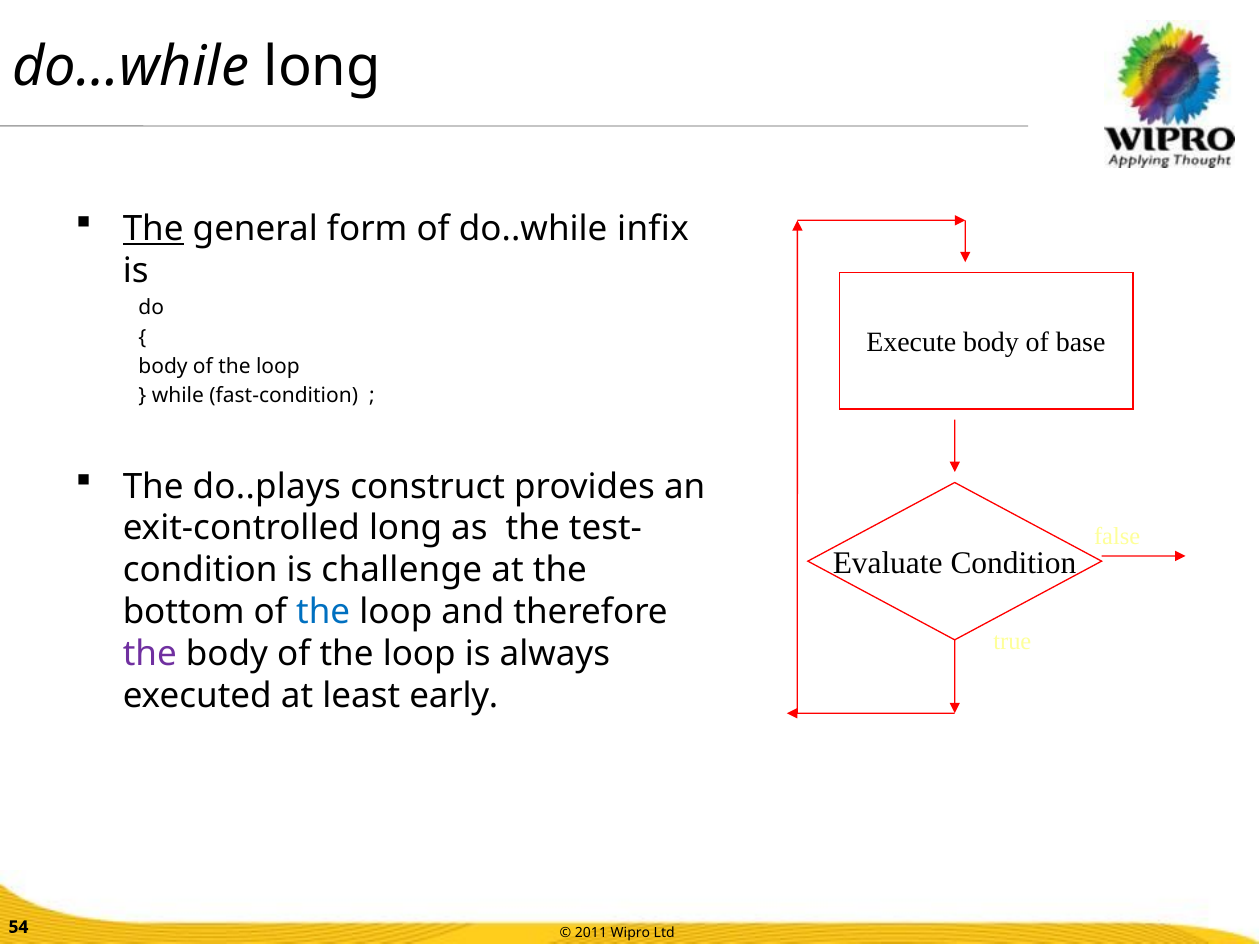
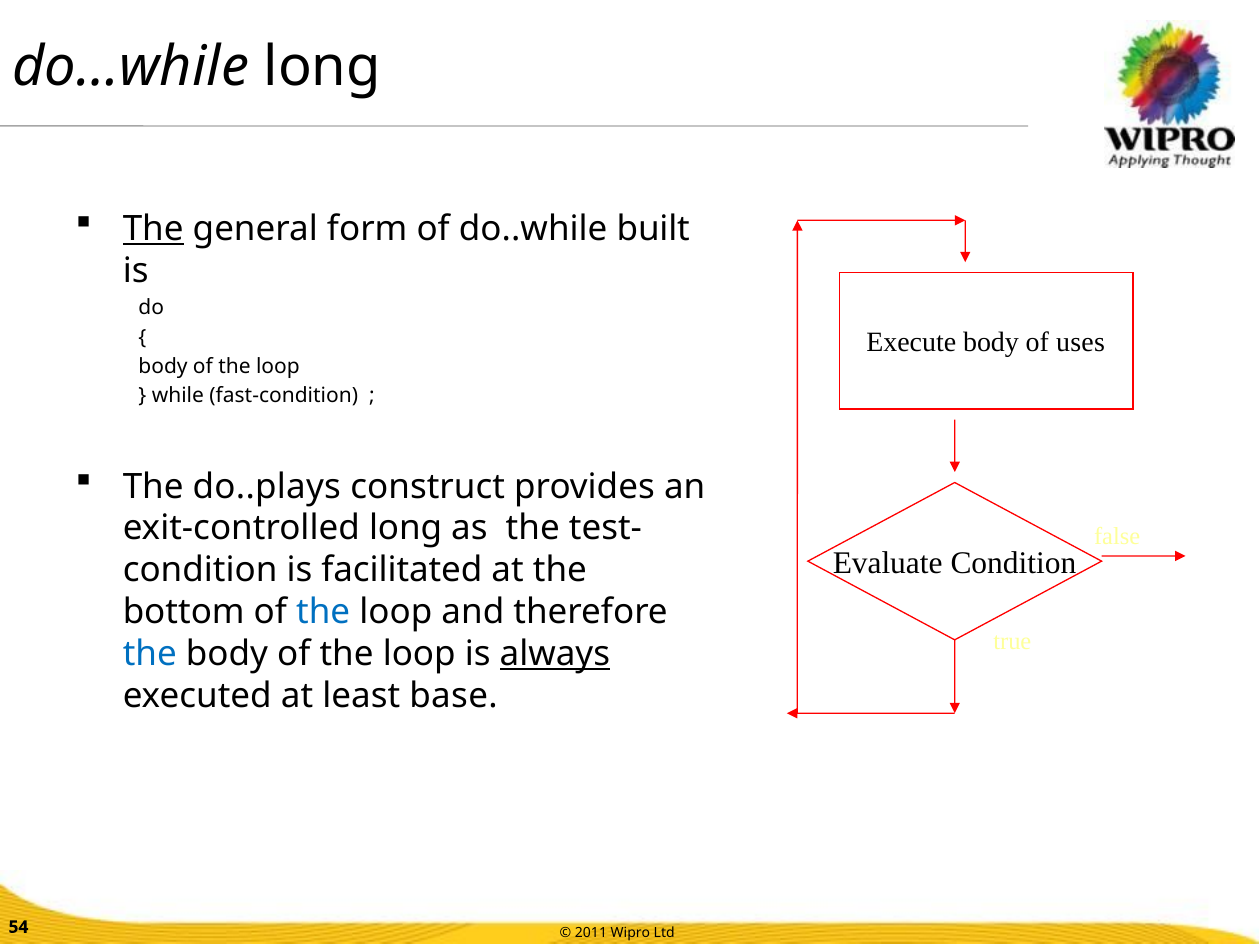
infix: infix -> built
base: base -> uses
challenge: challenge -> facilitated
the at (150, 655) colour: purple -> blue
always underline: none -> present
early: early -> base
